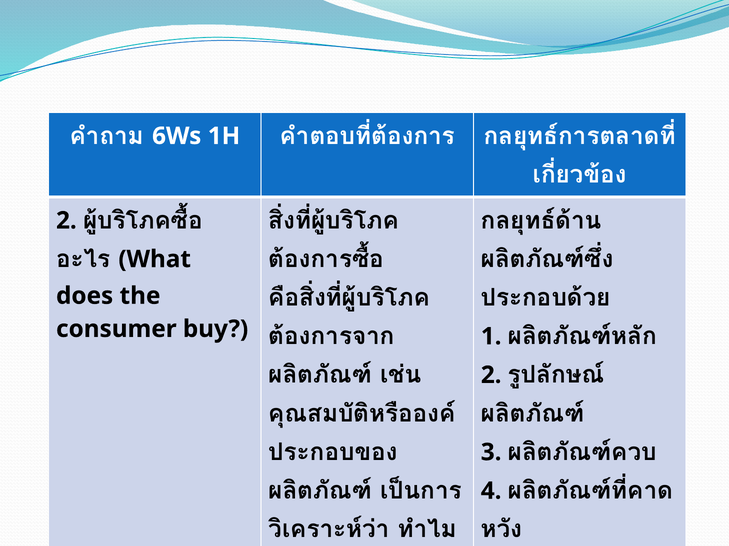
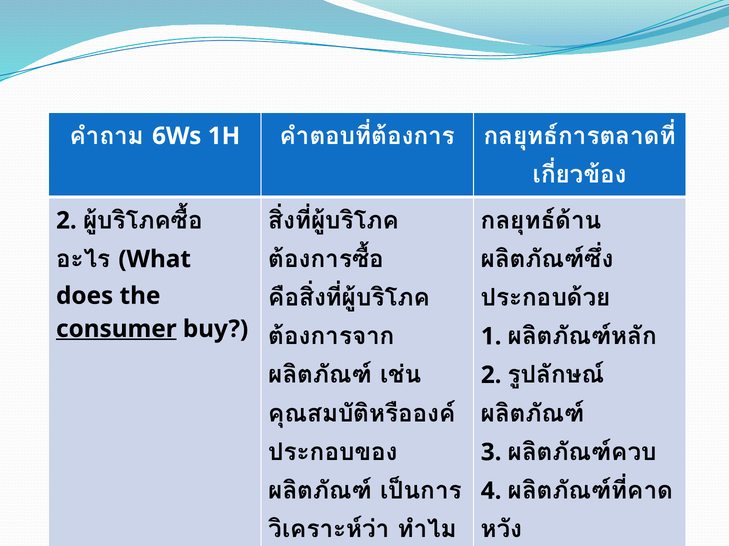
consumer underline: none -> present
